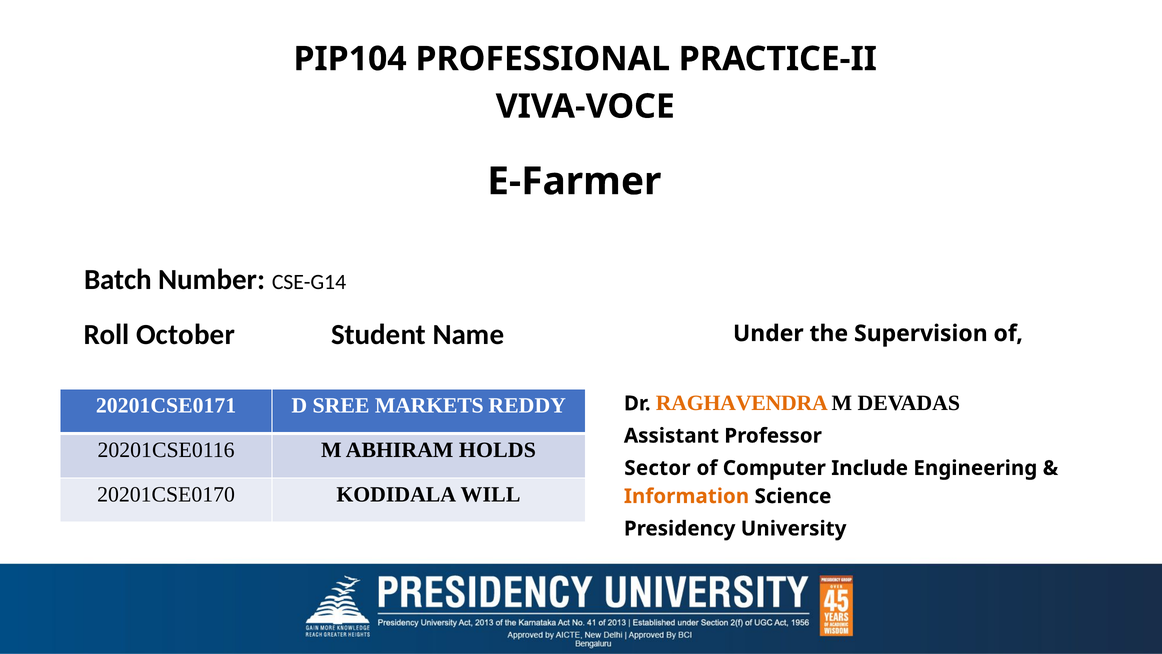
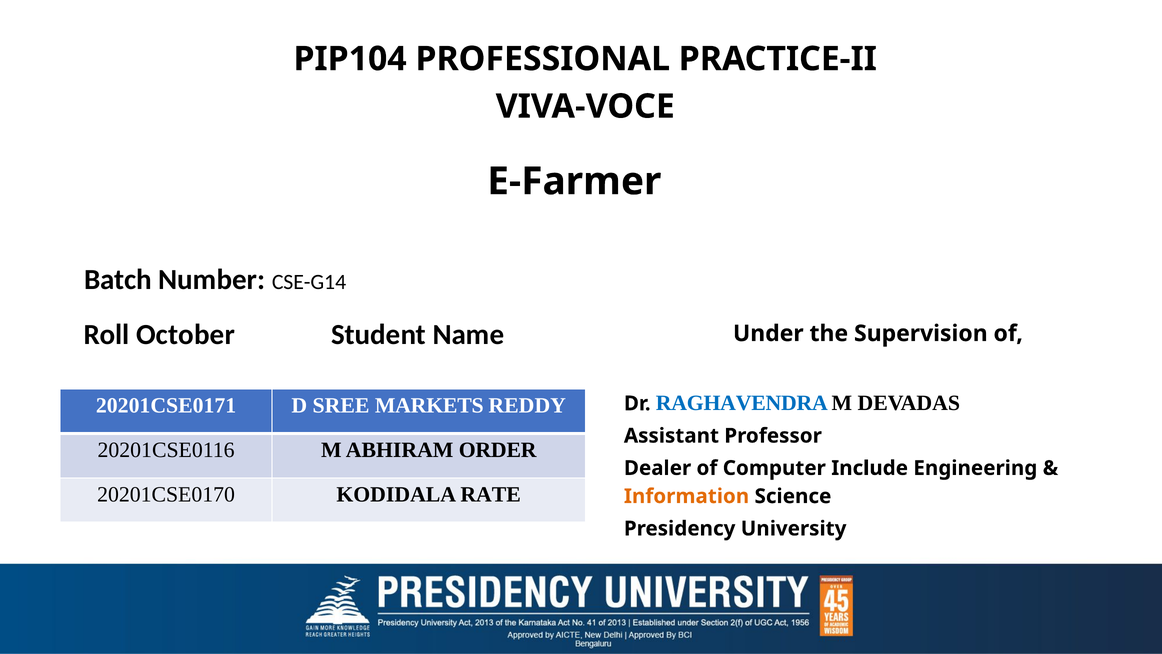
RAGHAVENDRA colour: orange -> blue
HOLDS: HOLDS -> ORDER
Sector: Sector -> Dealer
WILL: WILL -> RATE
